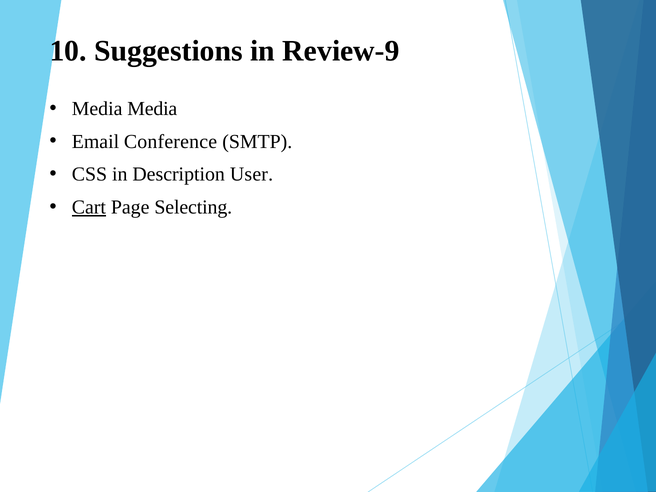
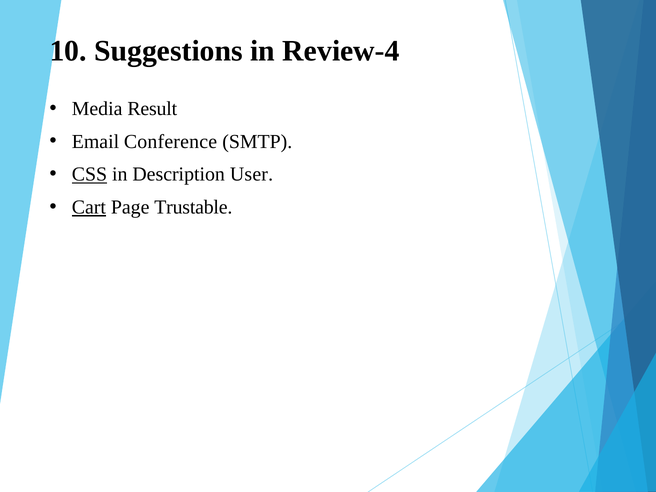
Review-9: Review-9 -> Review-4
Media Media: Media -> Result
CSS underline: none -> present
Selecting: Selecting -> Trustable
